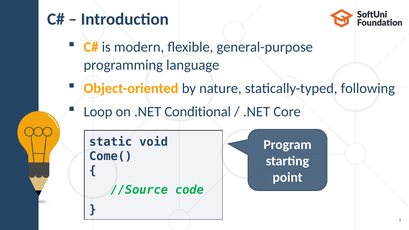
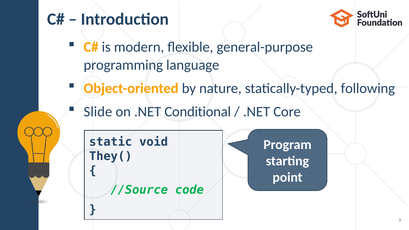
Loop: Loop -> Slide
Come(: Come( -> They(
